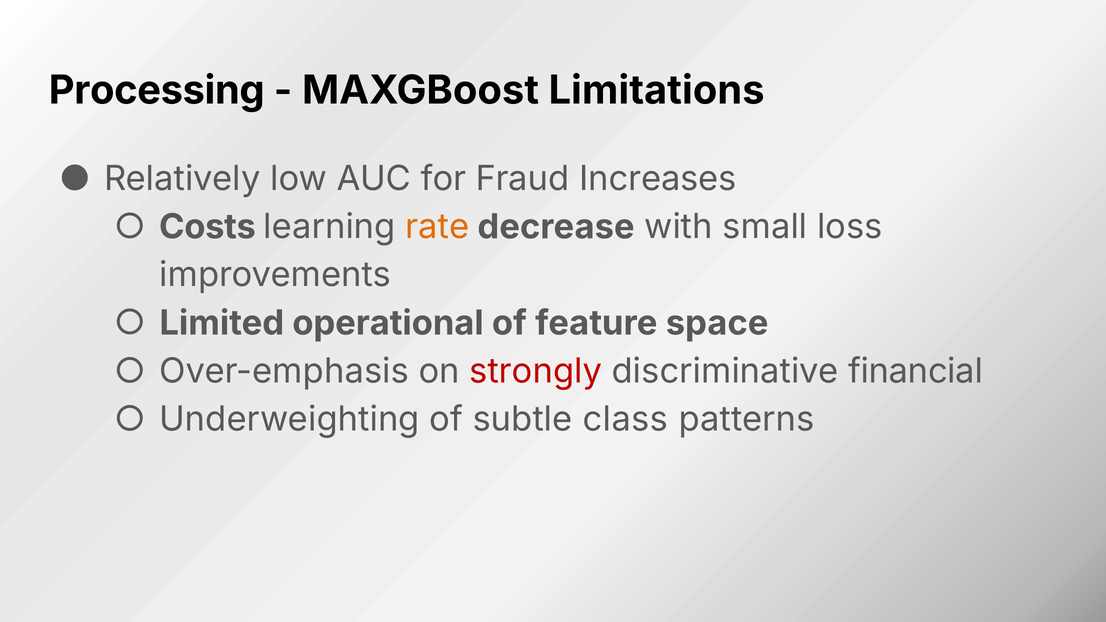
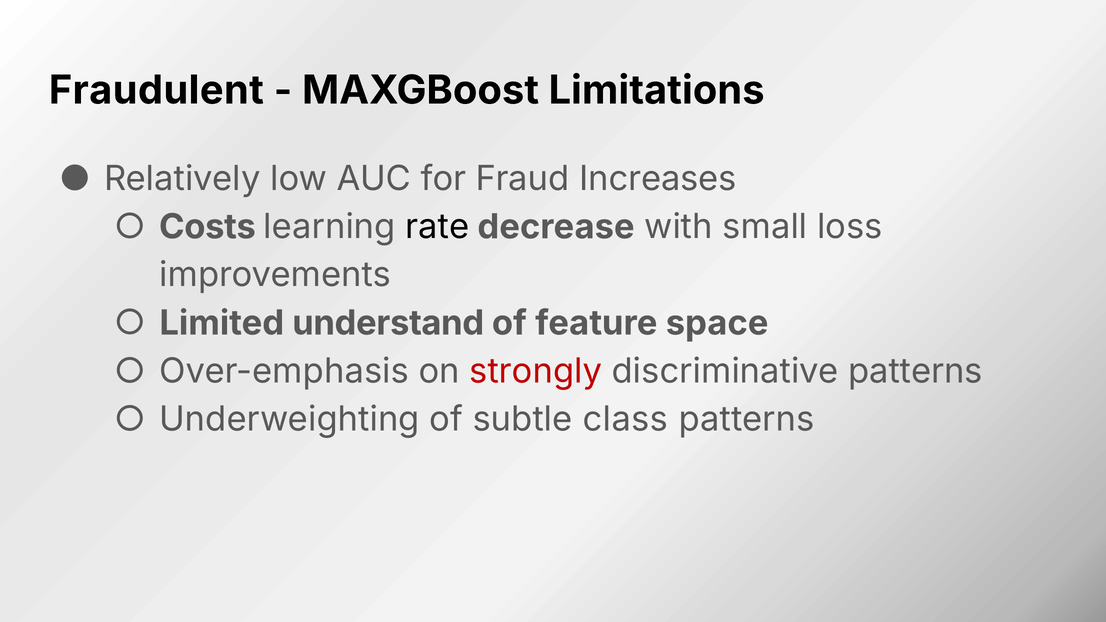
Processing: Processing -> Fraudulent
rate colour: orange -> black
operational: operational -> understand
discriminative financial: financial -> patterns
